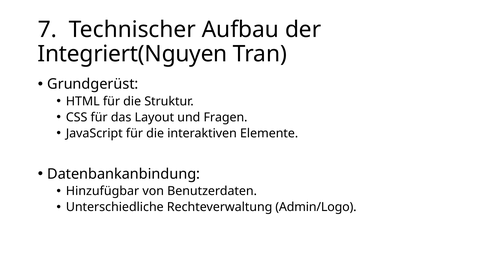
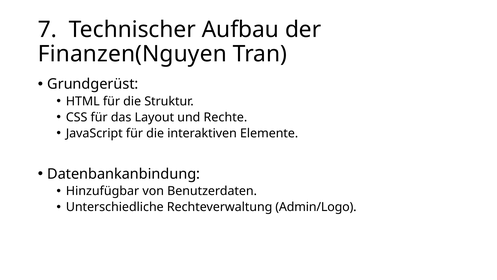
Integriert(Nguyen: Integriert(Nguyen -> Finanzen(Nguyen
Fragen: Fragen -> Rechte
